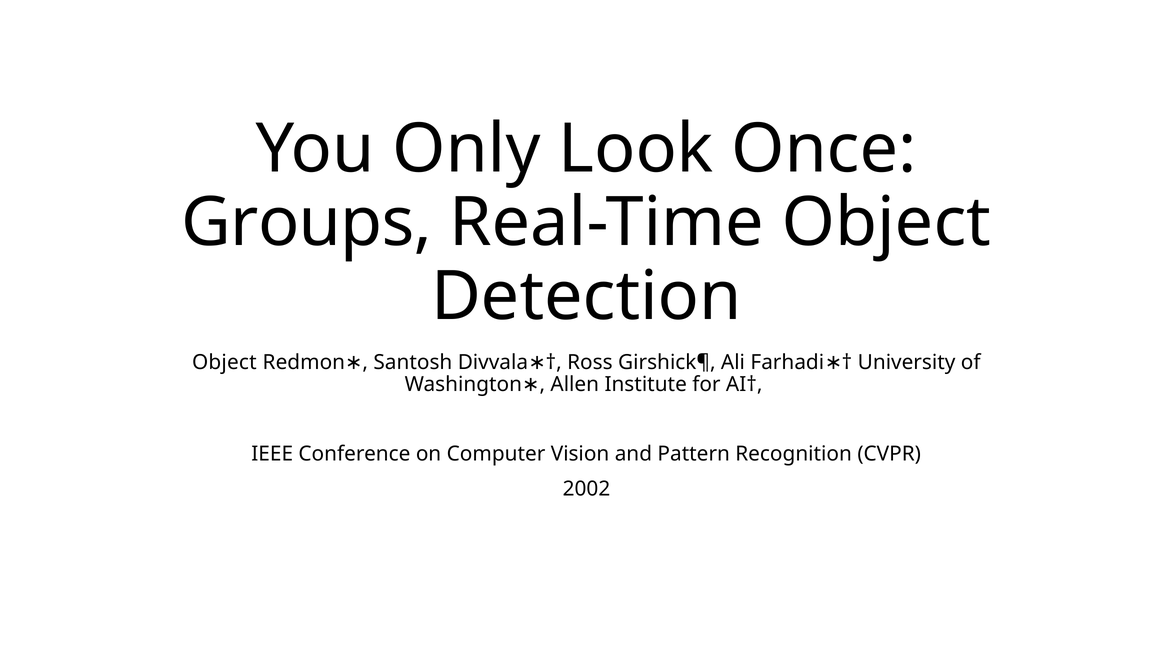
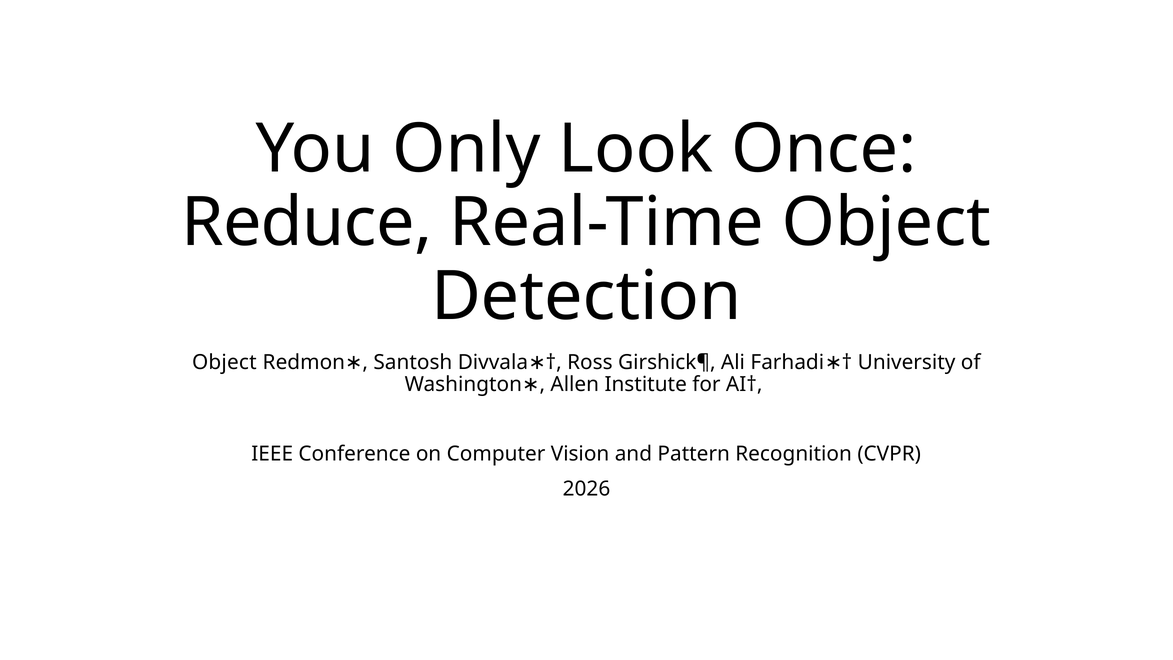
Groups: Groups -> Reduce
2002: 2002 -> 2026
